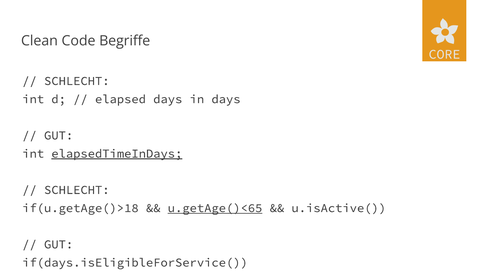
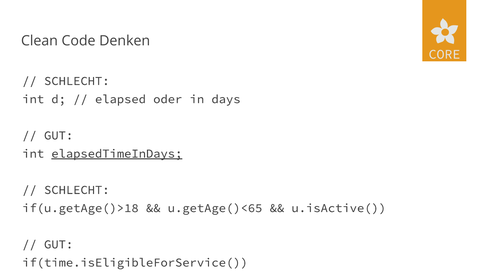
Begriffe: Begriffe -> Denken
elapsed days: days -> oder
u.getAge()<65 underline: present -> none
if(days.isEligibleForService(: if(days.isEligibleForService( -> if(time.isEligibleForService(
